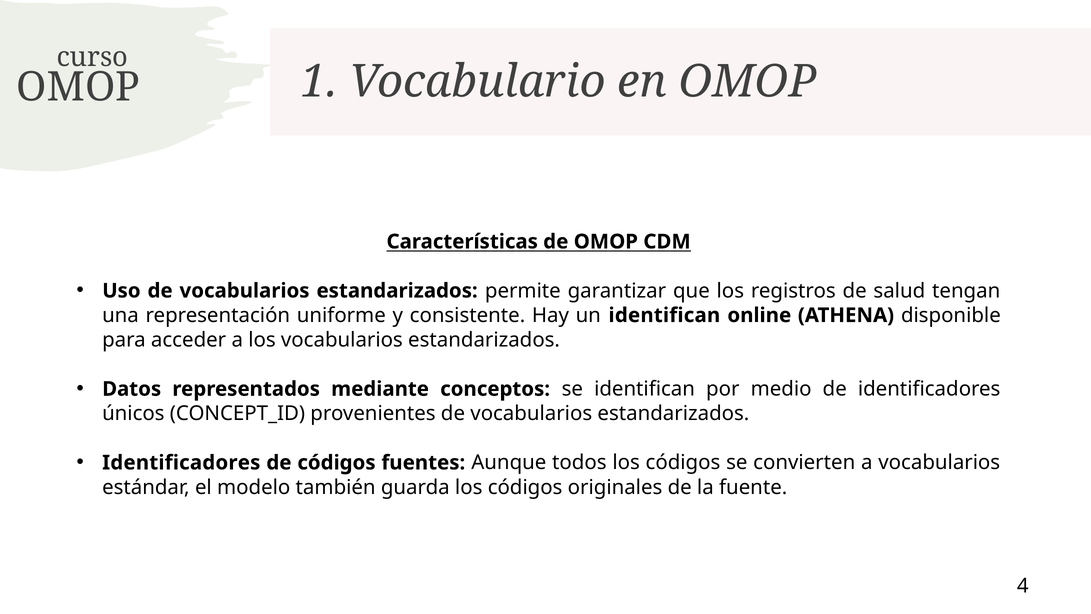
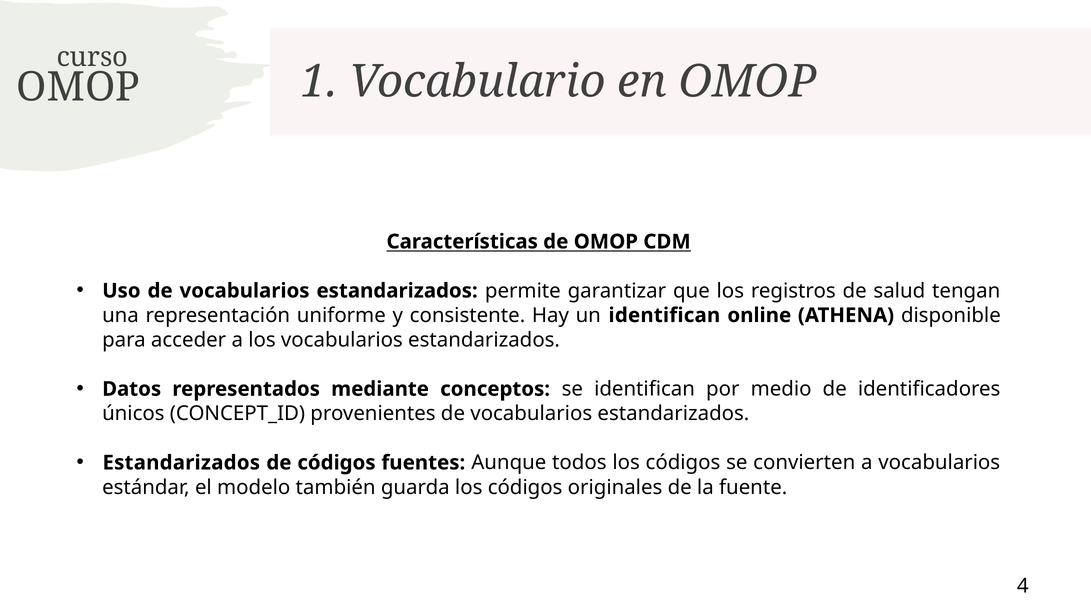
Identificadores at (181, 462): Identificadores -> Estandarizados
